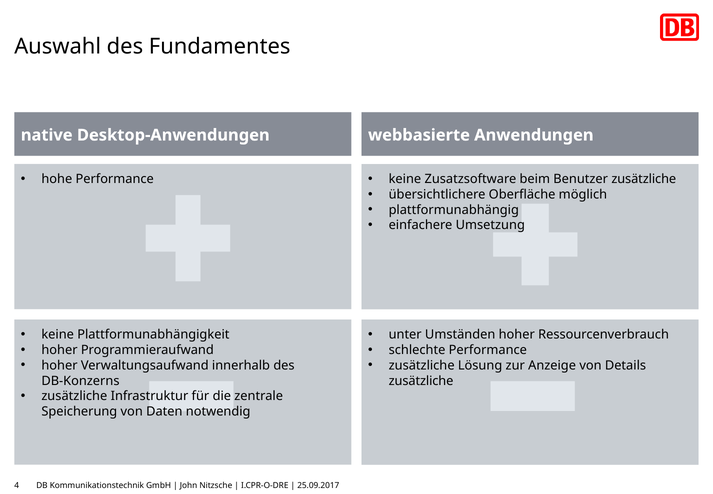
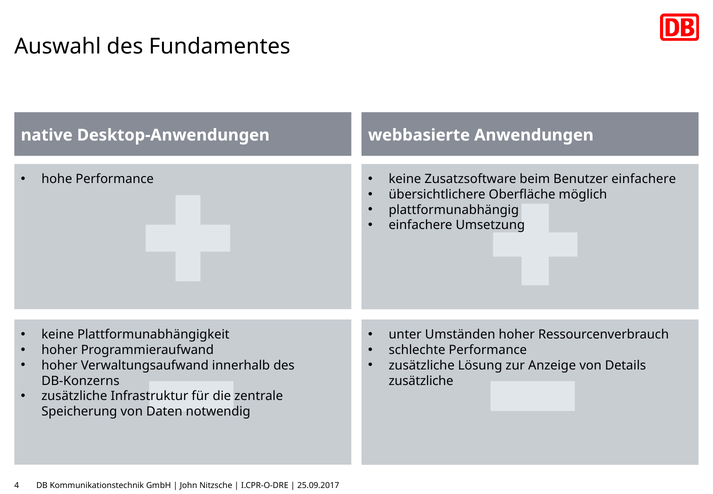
Benutzer zusätzliche: zusätzliche -> einfachere
